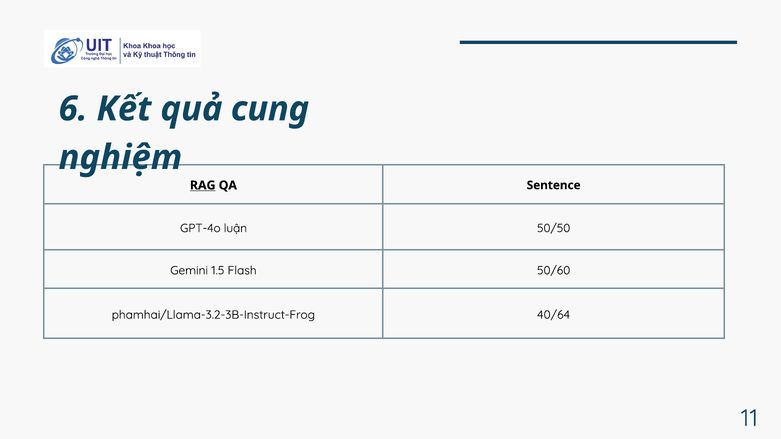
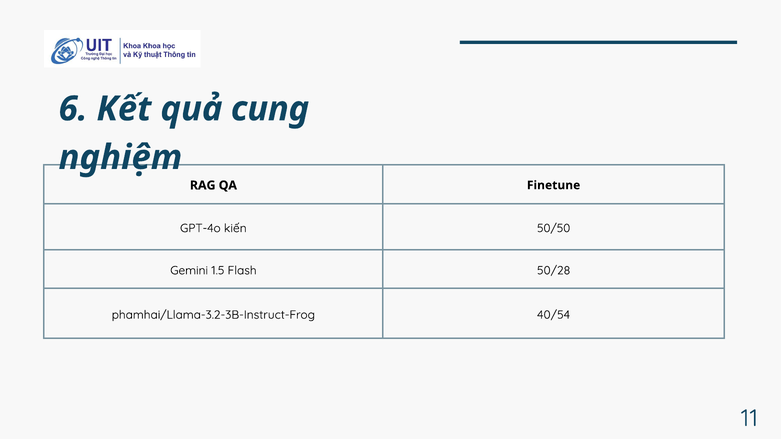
RAG underline: present -> none
Sentence: Sentence -> Finetune
luận: luận -> kiến
50/60: 50/60 -> 50/28
40/64: 40/64 -> 40/54
